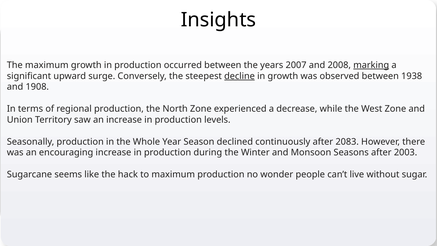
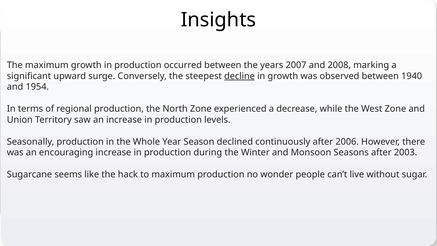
marking underline: present -> none
1938: 1938 -> 1940
1908: 1908 -> 1954
2083: 2083 -> 2006
